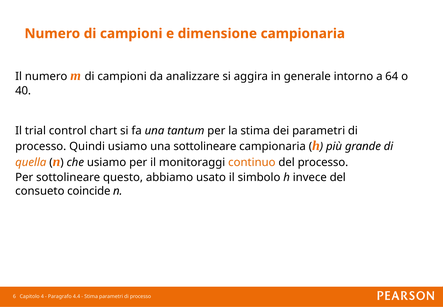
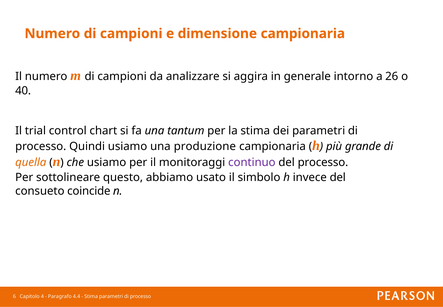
64: 64 -> 26
una sottolineare: sottolineare -> produzione
continuo colour: orange -> purple
